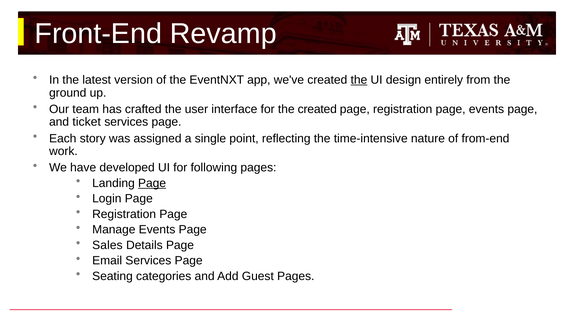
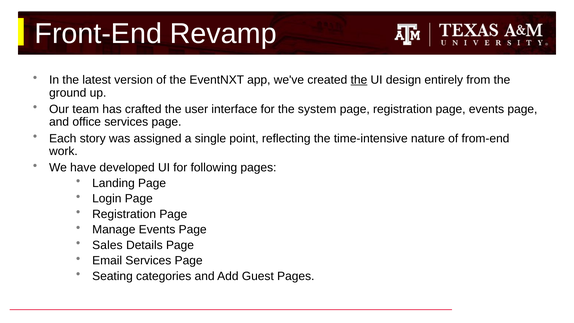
the created: created -> system
ticket: ticket -> office
Page at (152, 183) underline: present -> none
